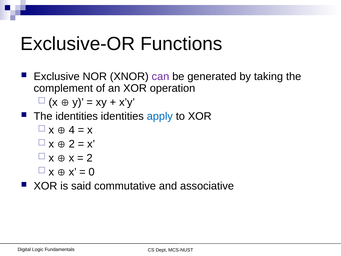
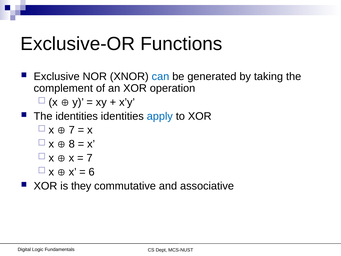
can colour: purple -> blue
4 at (72, 130): 4 -> 7
2 at (72, 144): 2 -> 8
2 at (90, 158): 2 -> 7
0: 0 -> 6
said: said -> they
